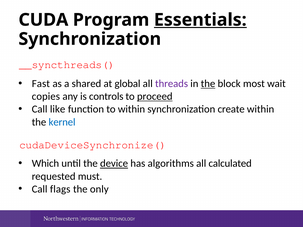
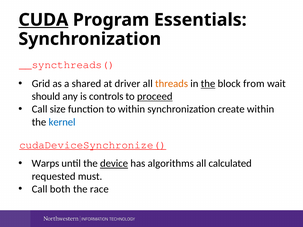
CUDA underline: none -> present
Essentials underline: present -> none
Fast: Fast -> Grid
global: global -> driver
threads colour: purple -> orange
most: most -> from
copies: copies -> should
like: like -> size
cudaDeviceSynchronize( underline: none -> present
Which: Which -> Warps
flags: flags -> both
only: only -> race
